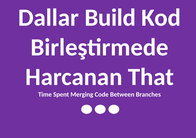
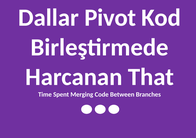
Build: Build -> Pivot
